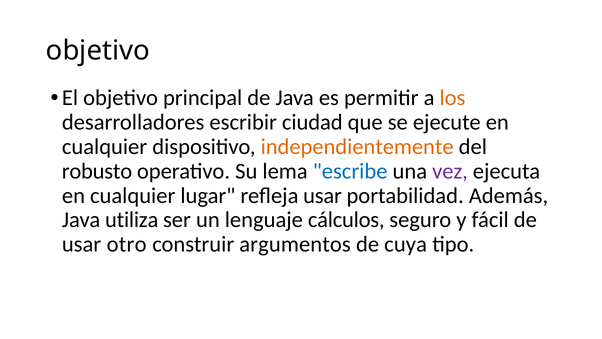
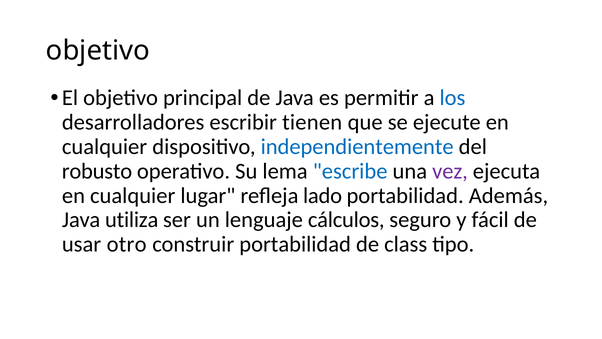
los colour: orange -> blue
ciudad: ciudad -> tienen
independientemente colour: orange -> blue
refleja usar: usar -> lado
construir argumentos: argumentos -> portabilidad
cuya: cuya -> class
